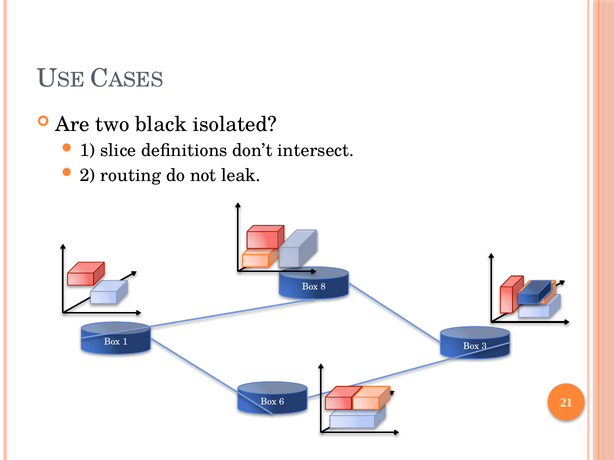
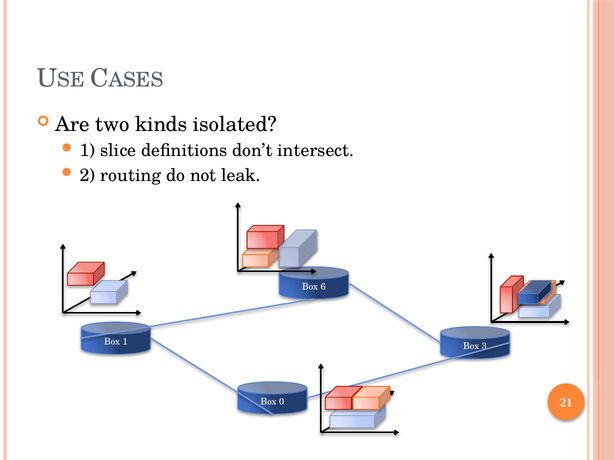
black: black -> kinds
8: 8 -> 6
6: 6 -> 0
